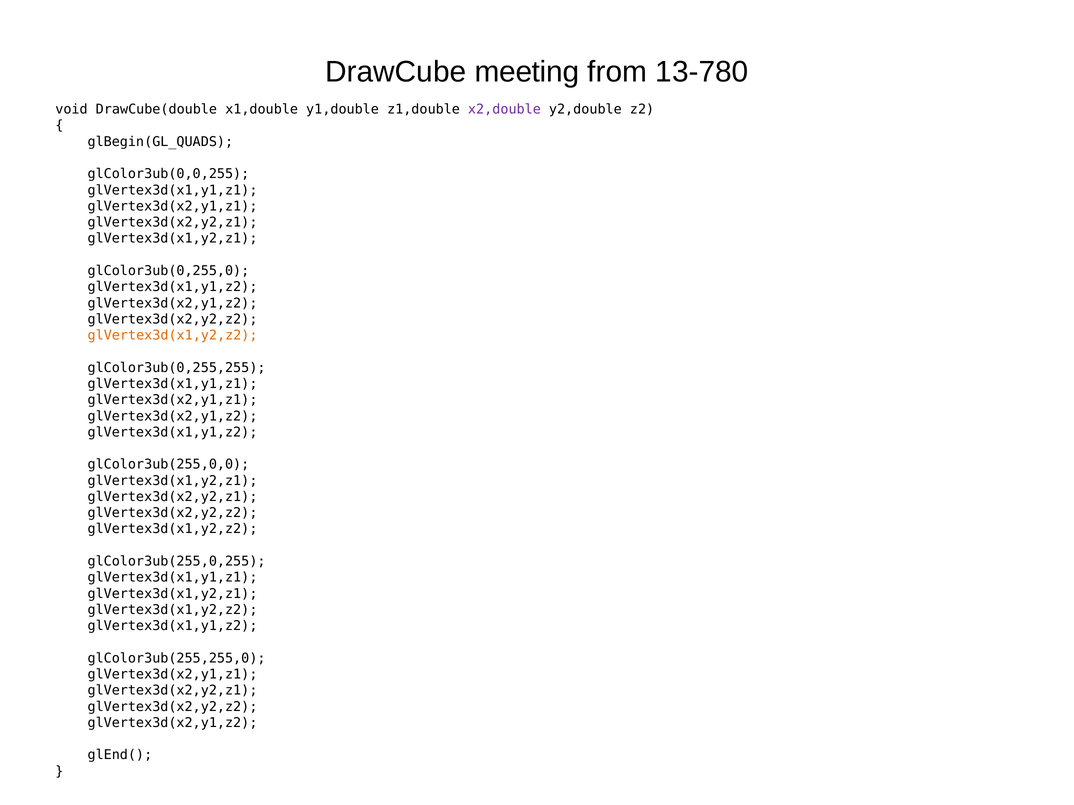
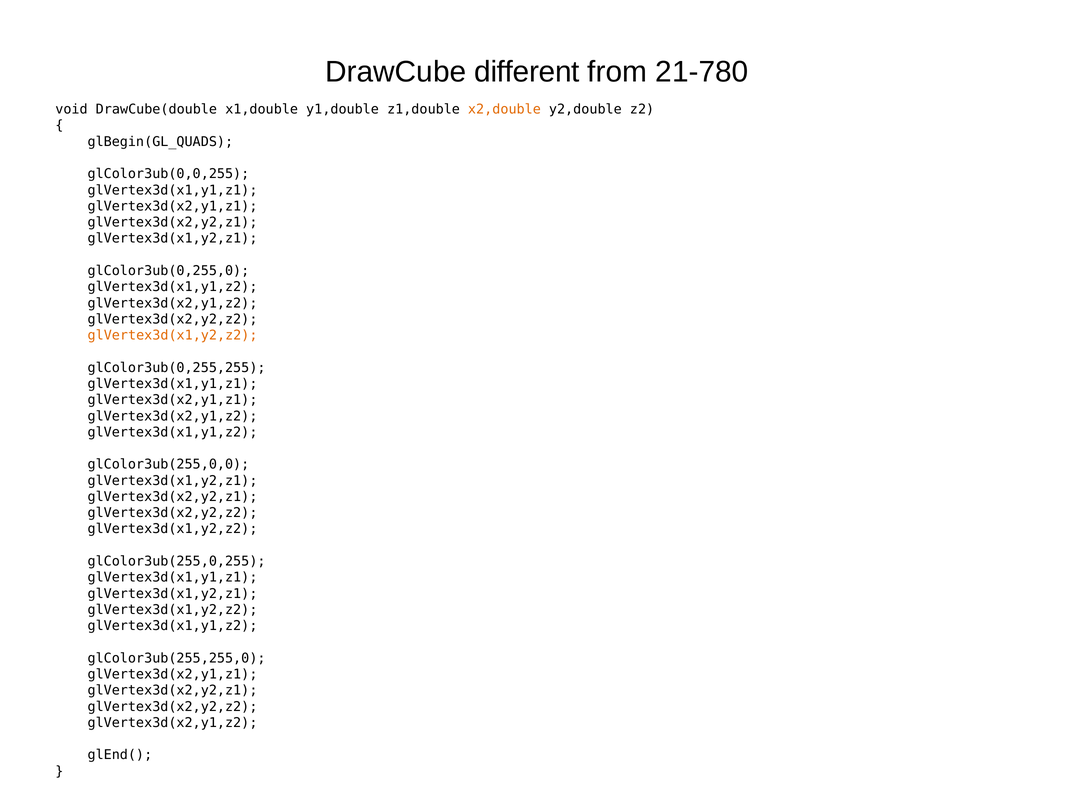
meeting: meeting -> different
13-780: 13-780 -> 21-780
x2,double colour: purple -> orange
